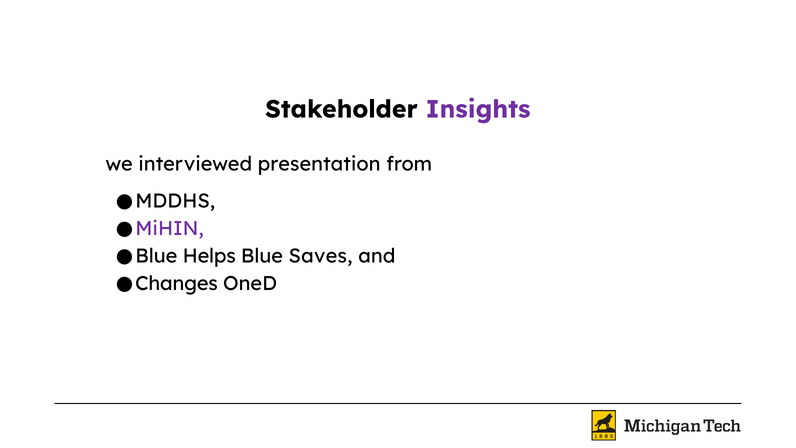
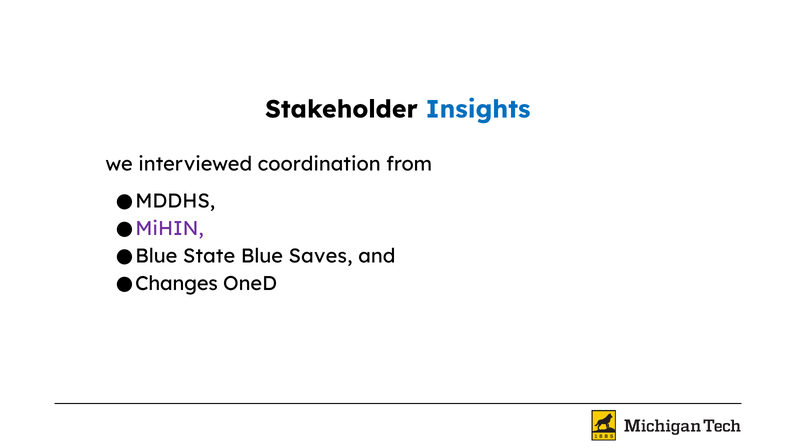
Insights colour: purple -> blue
presentation: presentation -> coordination
Helps: Helps -> State
